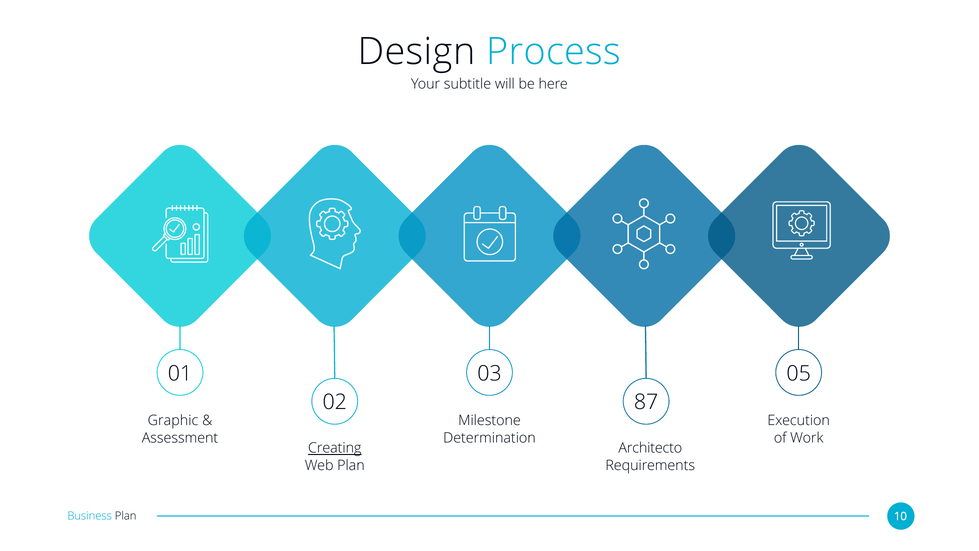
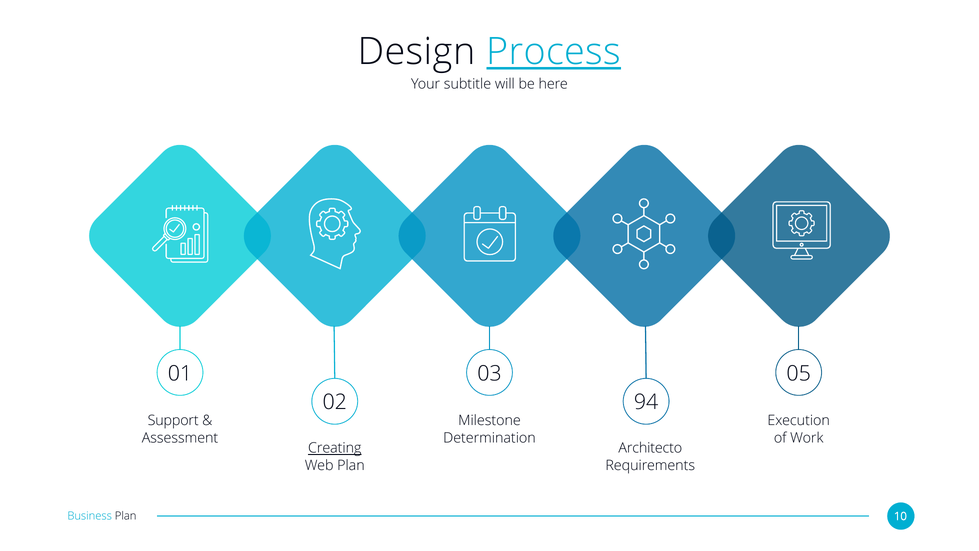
Process underline: none -> present
87: 87 -> 94
Graphic: Graphic -> Support
